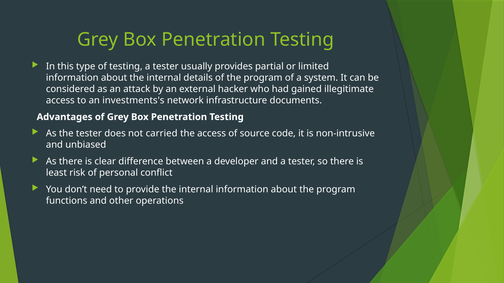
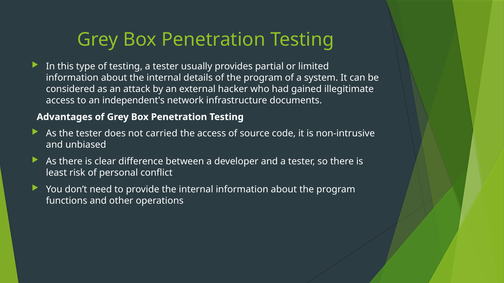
investments's: investments's -> independent's
